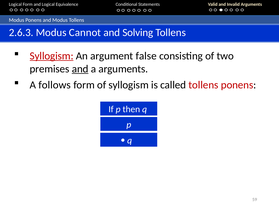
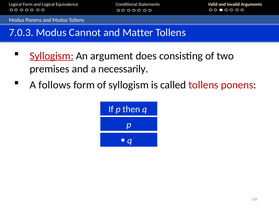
2.6.3: 2.6.3 -> 7.0.3
Solving: Solving -> Matter
false: false -> does
and at (80, 69) underline: present -> none
a arguments: arguments -> necessarily
